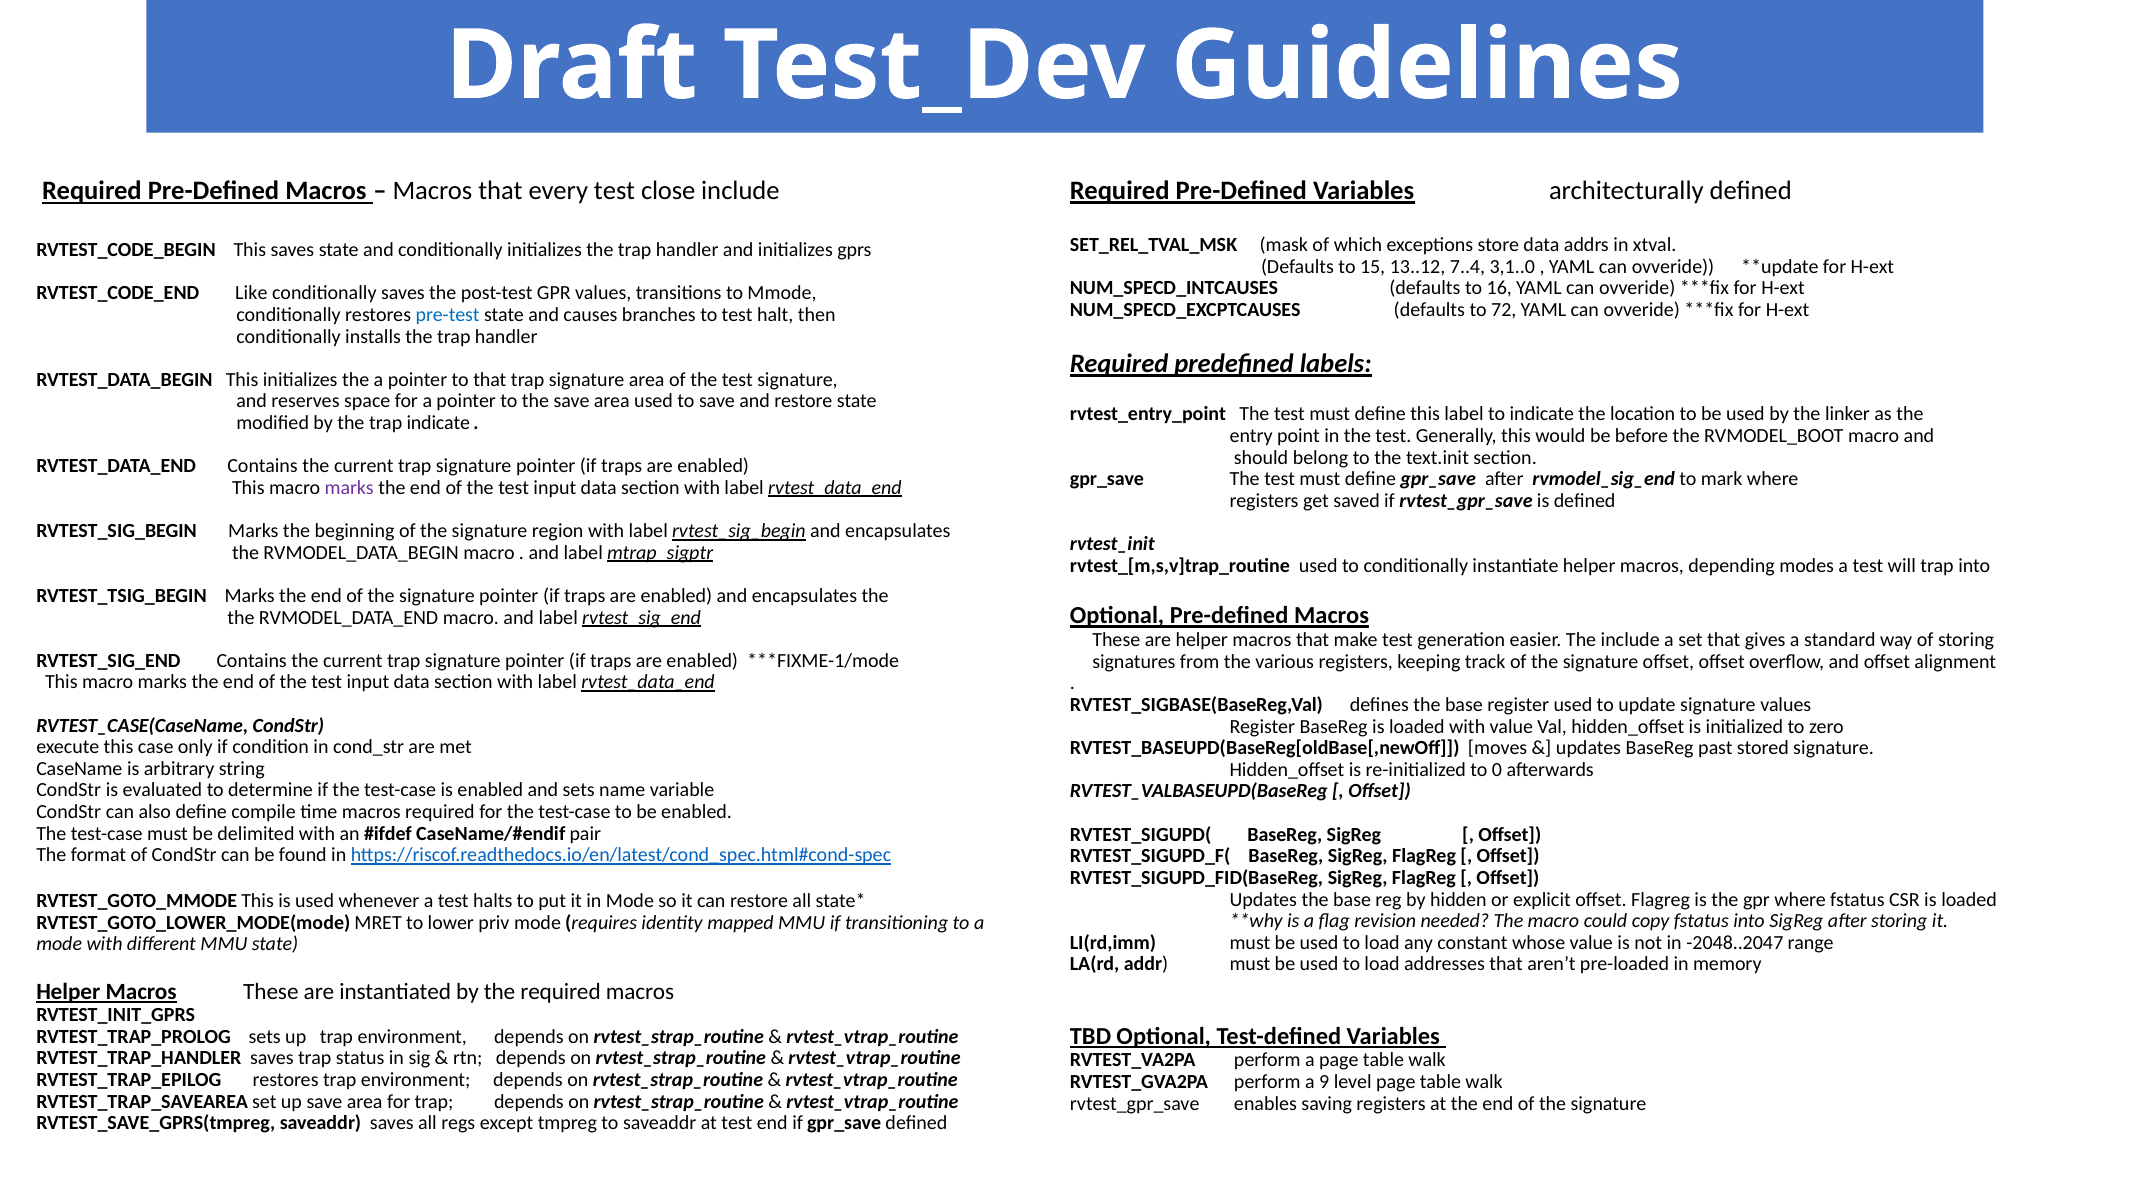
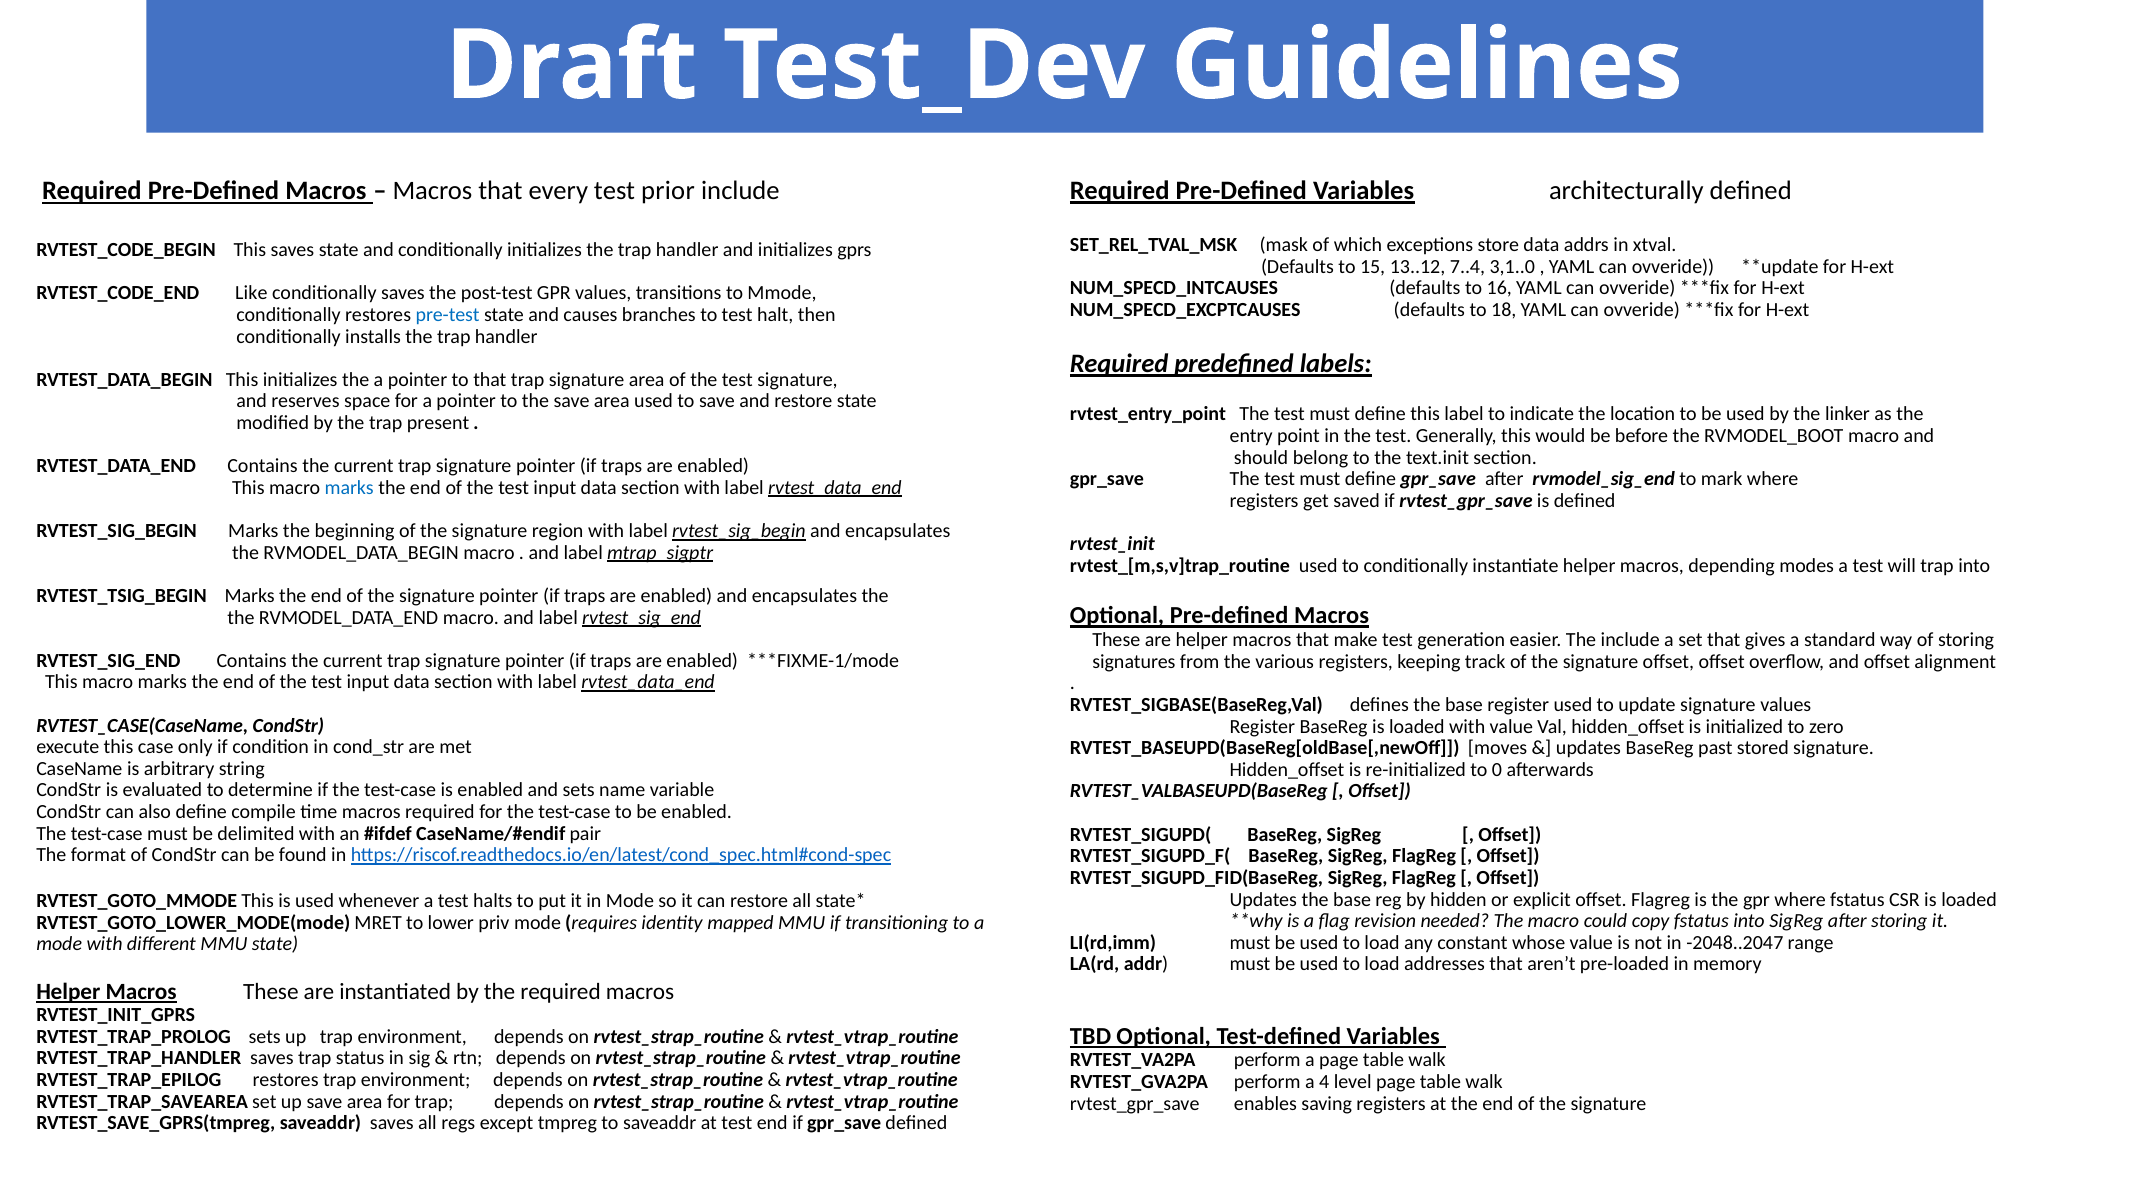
close: close -> prior
72: 72 -> 18
trap indicate: indicate -> present
marks at (349, 488) colour: purple -> blue
9: 9 -> 4
